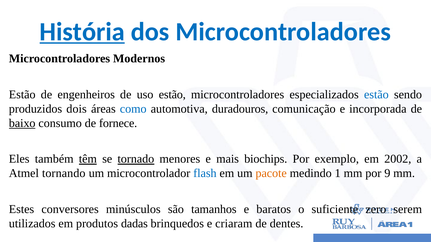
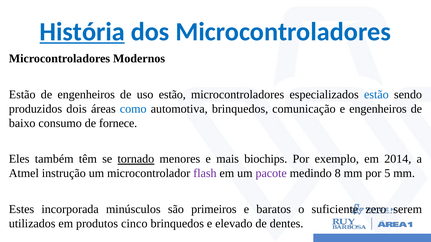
automotiva duradouros: duradouros -> brinquedos
e incorporada: incorporada -> engenheiros
baixo underline: present -> none
têm underline: present -> none
2002: 2002 -> 2014
tornando: tornando -> instrução
flash colour: blue -> purple
pacote colour: orange -> purple
1: 1 -> 8
9: 9 -> 5
conversores: conversores -> incorporada
tamanhos: tamanhos -> primeiros
dadas: dadas -> cinco
criaram: criaram -> elevado
